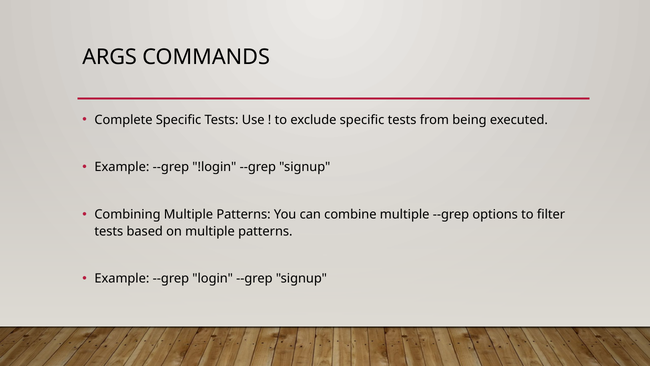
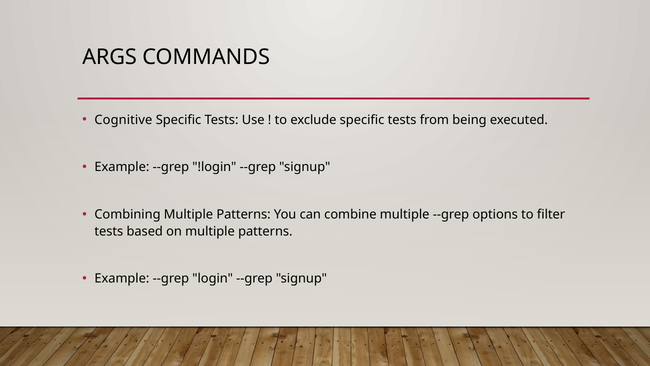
Complete: Complete -> Cognitive
